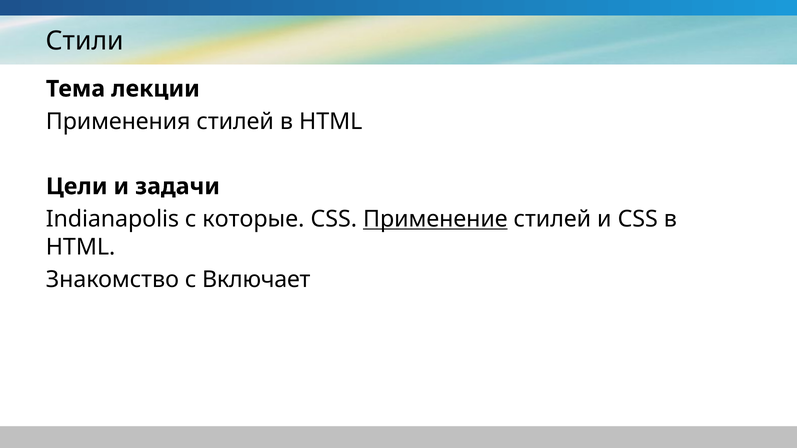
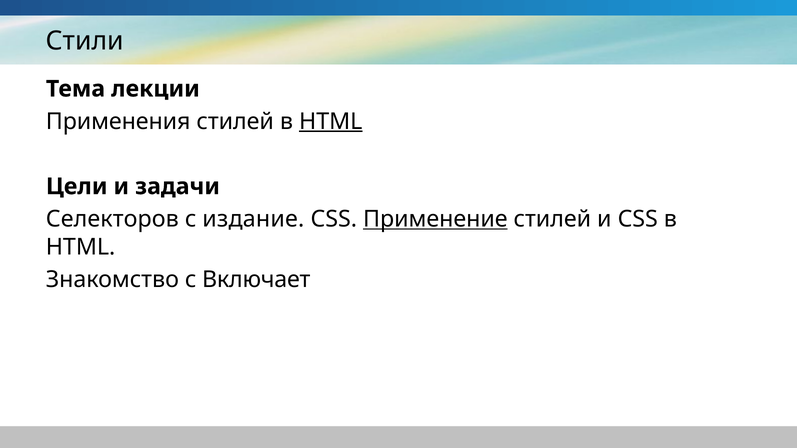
HTML at (331, 122) underline: none -> present
Indianapolis: Indianapolis -> Селекторов
которые: которые -> издание
